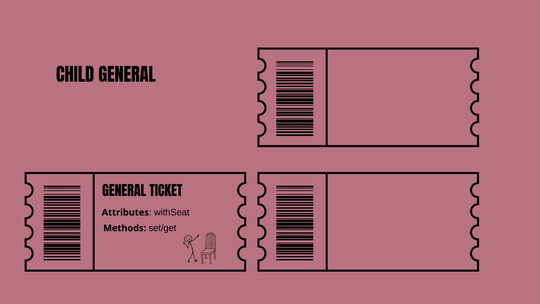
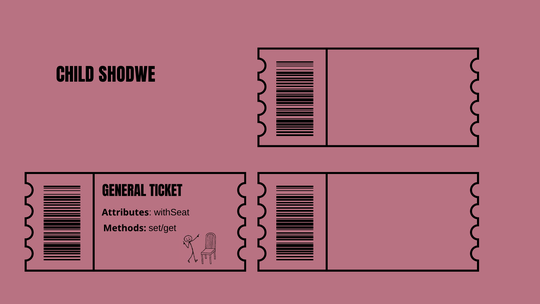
CHILD GENERAL: GENERAL -> SHODWE
